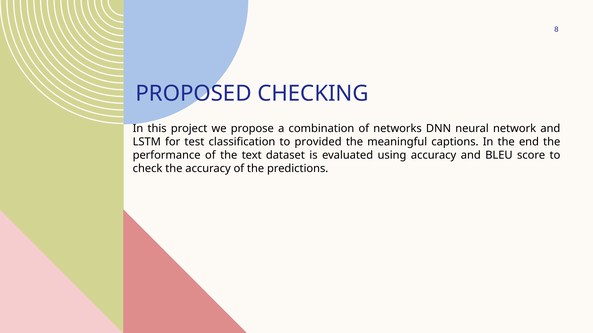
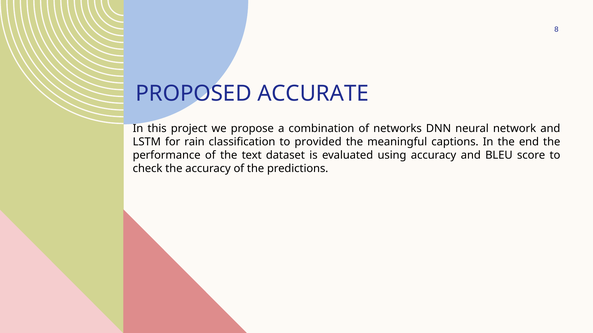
CHECKING: CHECKING -> ACCURATE
test: test -> rain
